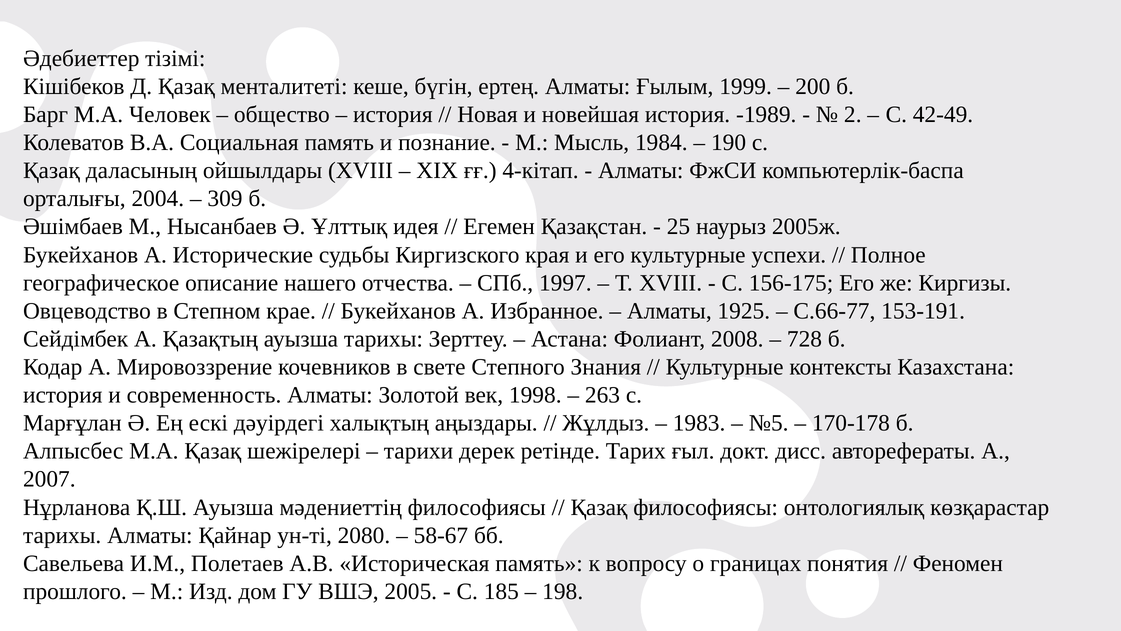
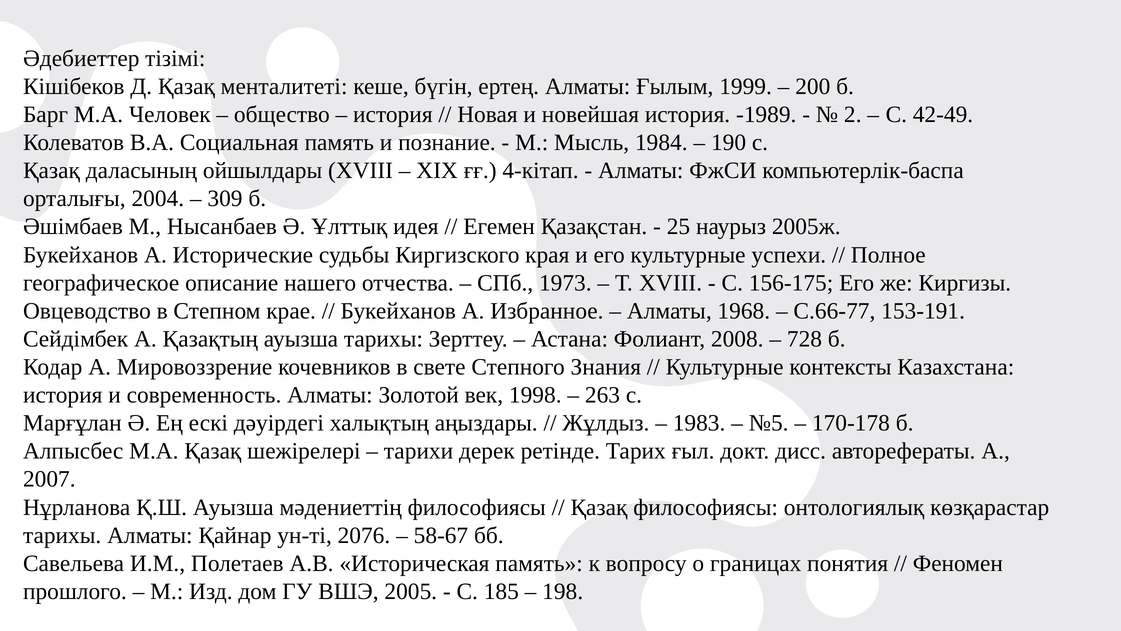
1997: 1997 -> 1973
1925: 1925 -> 1968
2080: 2080 -> 2076
